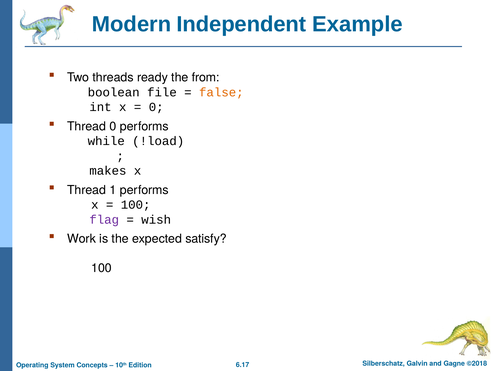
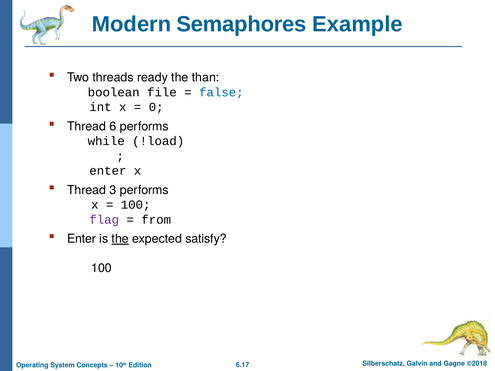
Independent: Independent -> Semaphores
from: from -> than
false colour: orange -> blue
Thread 0: 0 -> 6
makes at (108, 171): makes -> enter
1: 1 -> 3
wish: wish -> from
Work at (82, 239): Work -> Enter
the at (120, 239) underline: none -> present
